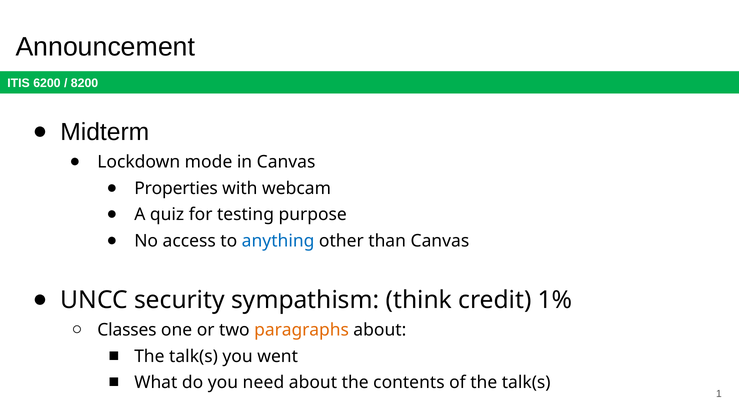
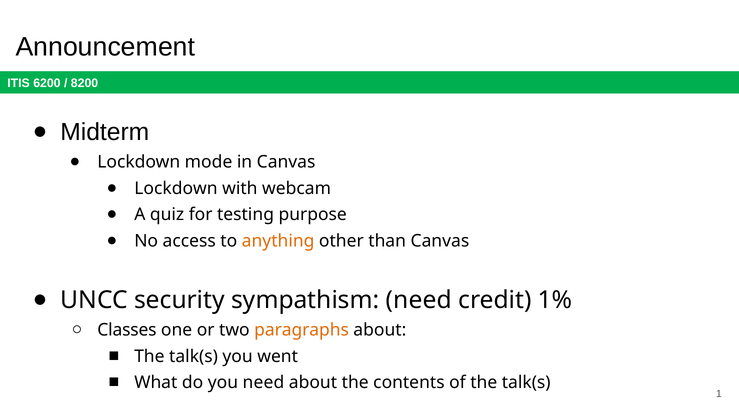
Properties at (176, 188): Properties -> Lockdown
anything colour: blue -> orange
sympathism think: think -> need
